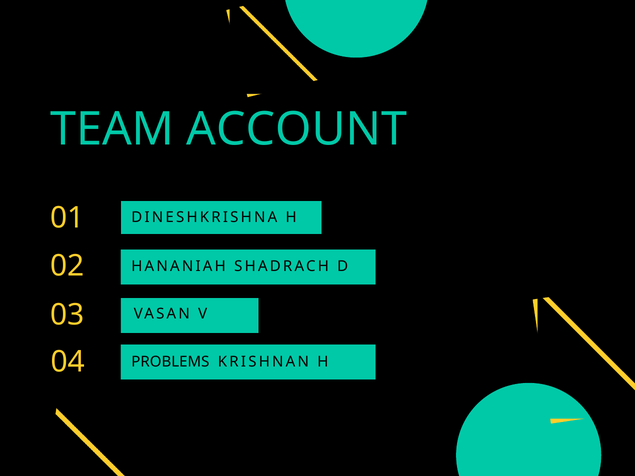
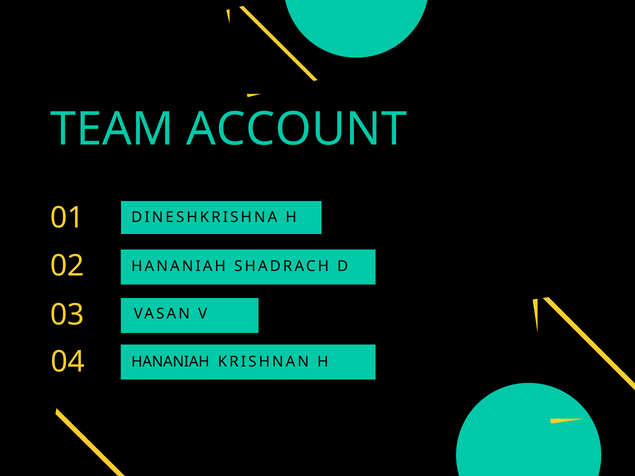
04 PROBLEMS: PROBLEMS -> HANANIAH
